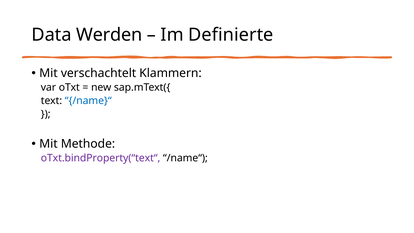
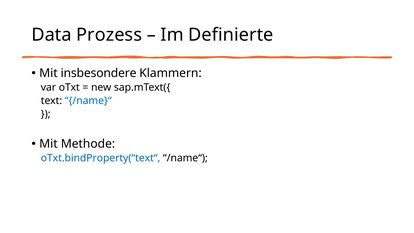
Werden: Werden -> Prozess
verschachtelt: verschachtelt -> insbesondere
oTxt.bindProperty(“text“ colour: purple -> blue
